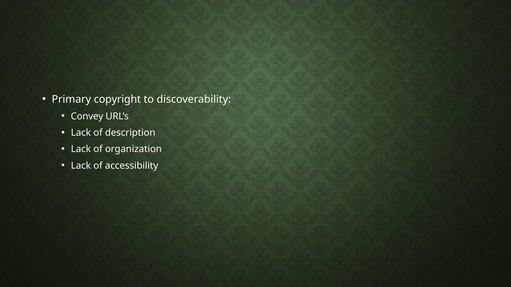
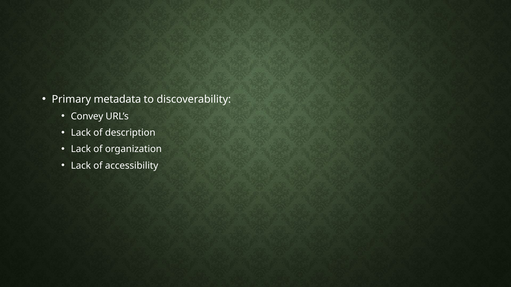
copyright: copyright -> metadata
